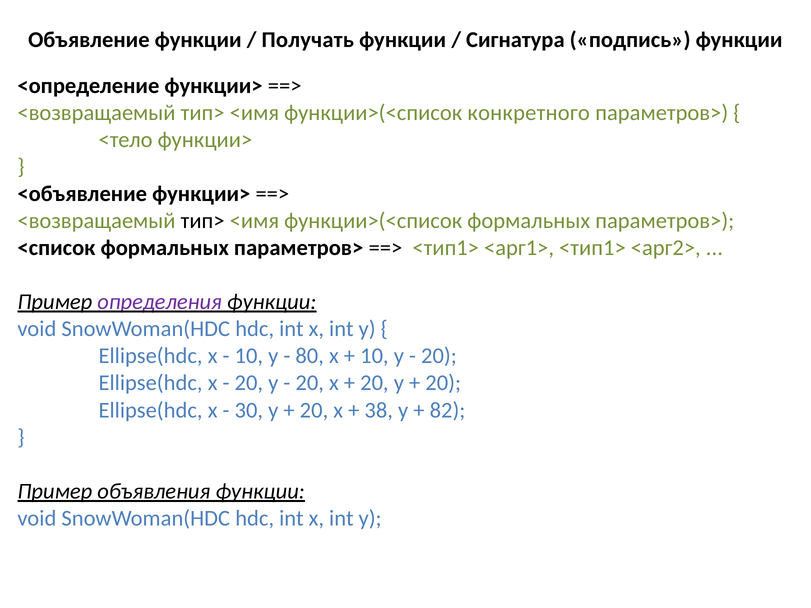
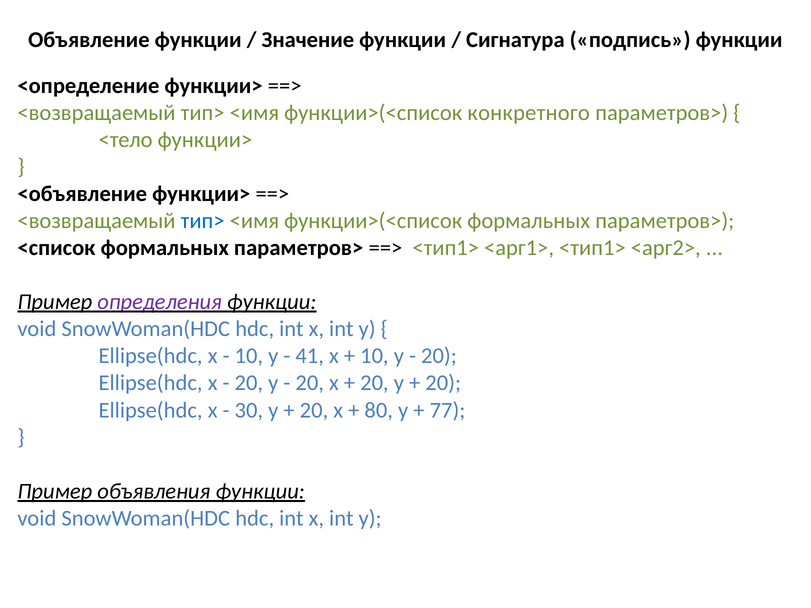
Получать: Получать -> Значение
тип> at (203, 221) colour: black -> blue
80: 80 -> 41
38: 38 -> 80
82: 82 -> 77
